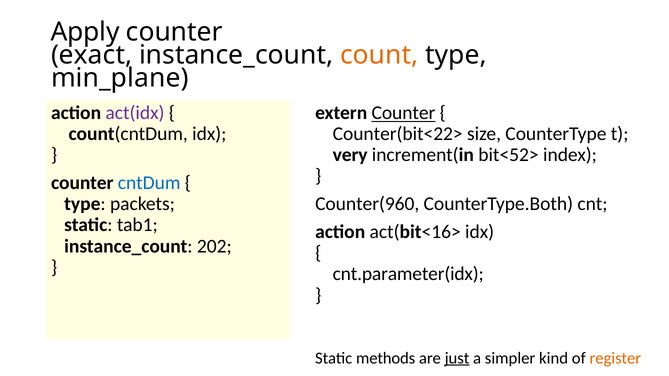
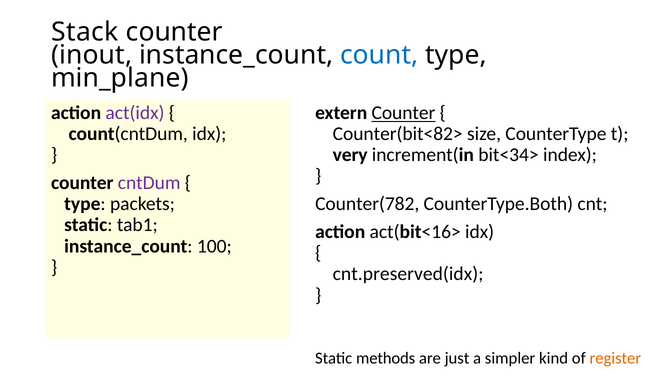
Apply: Apply -> Stack
exact: exact -> inout
count colour: orange -> blue
Counter(bit<22>: Counter(bit<22> -> Counter(bit<82>
bit<52>: bit<52> -> bit<34>
cntDum colour: blue -> purple
Counter(960: Counter(960 -> Counter(782
202: 202 -> 100
cnt.parameter(idx: cnt.parameter(idx -> cnt.preserved(idx
just underline: present -> none
